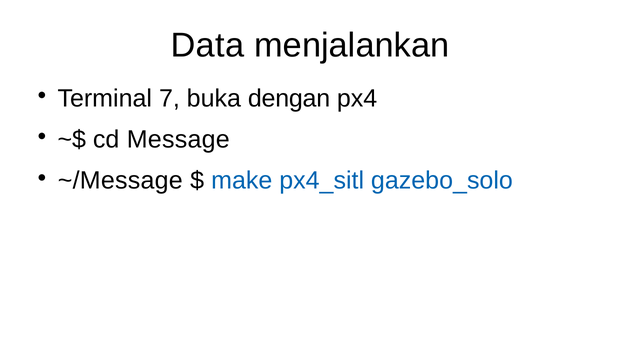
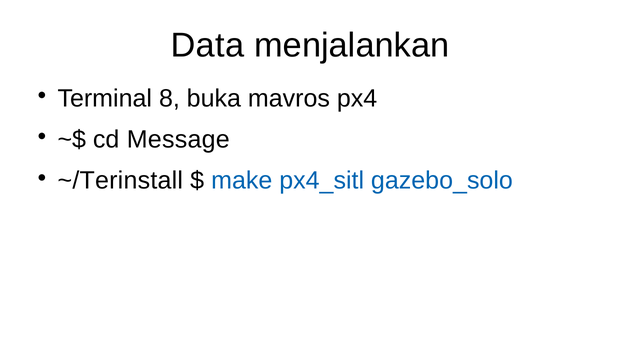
7: 7 -> 8
dengan: dengan -> mavros
~/Message: ~/Message -> ~/Terinstall
